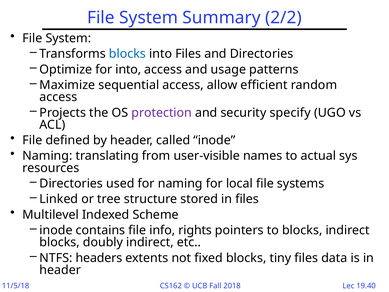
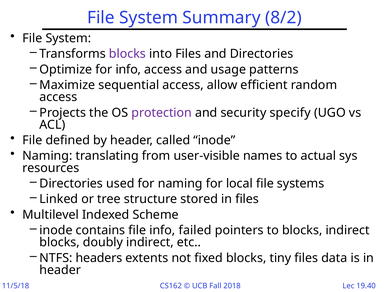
2/2: 2/2 -> 8/2
blocks at (127, 54) colour: blue -> purple
for into: into -> info
rights: rights -> failed
